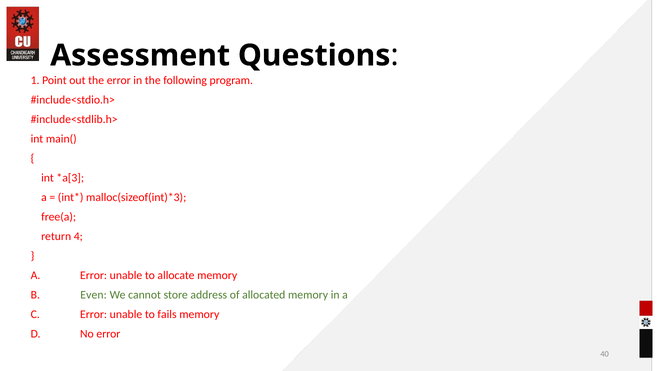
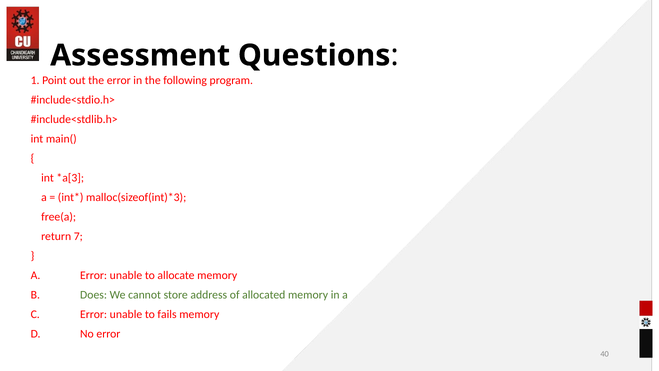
4: 4 -> 7
Even: Even -> Does
